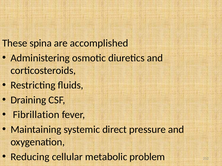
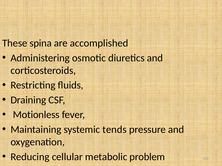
Fibrillation: Fibrillation -> Motionless
direct: direct -> tends
